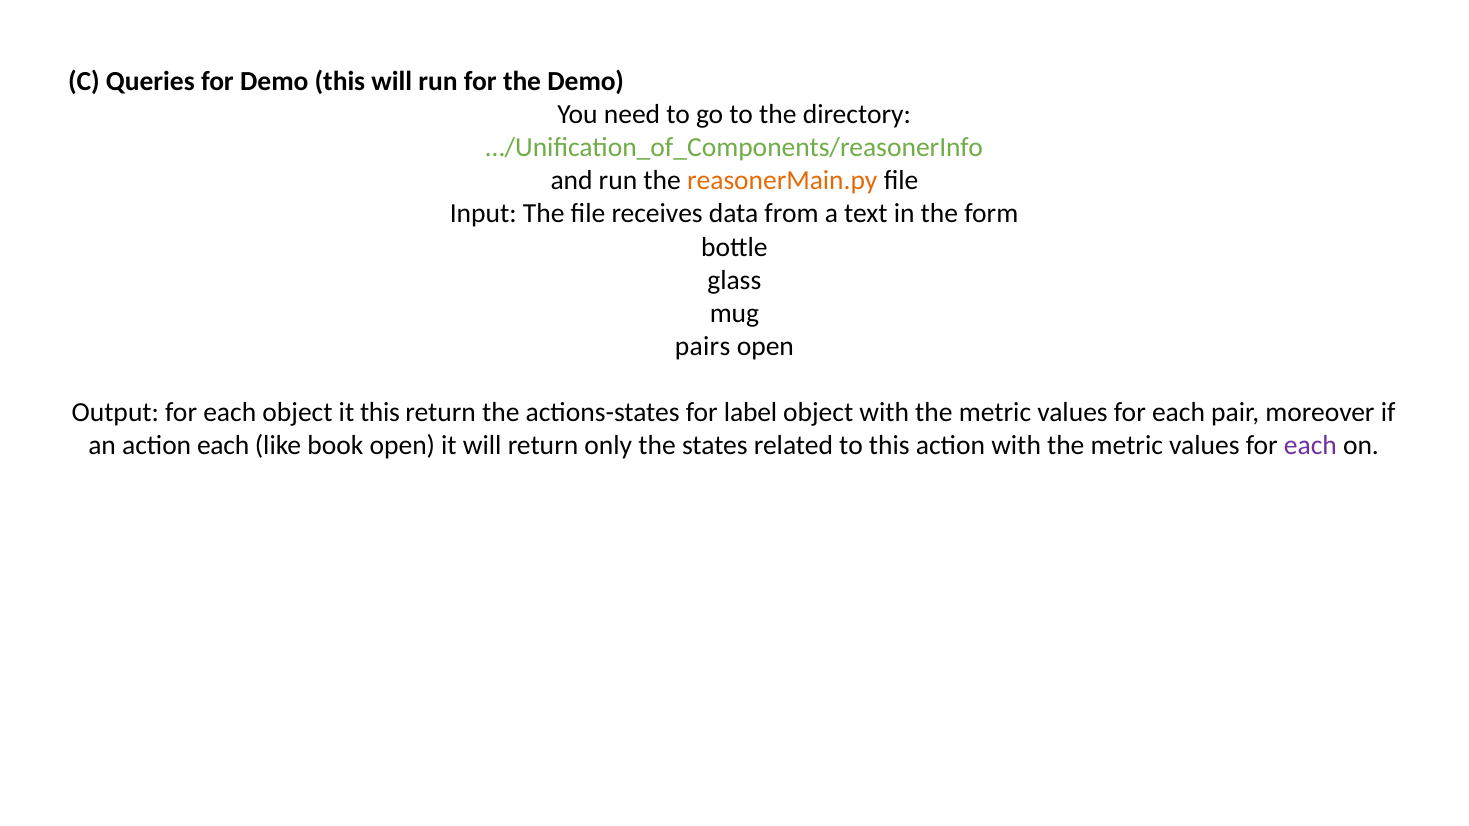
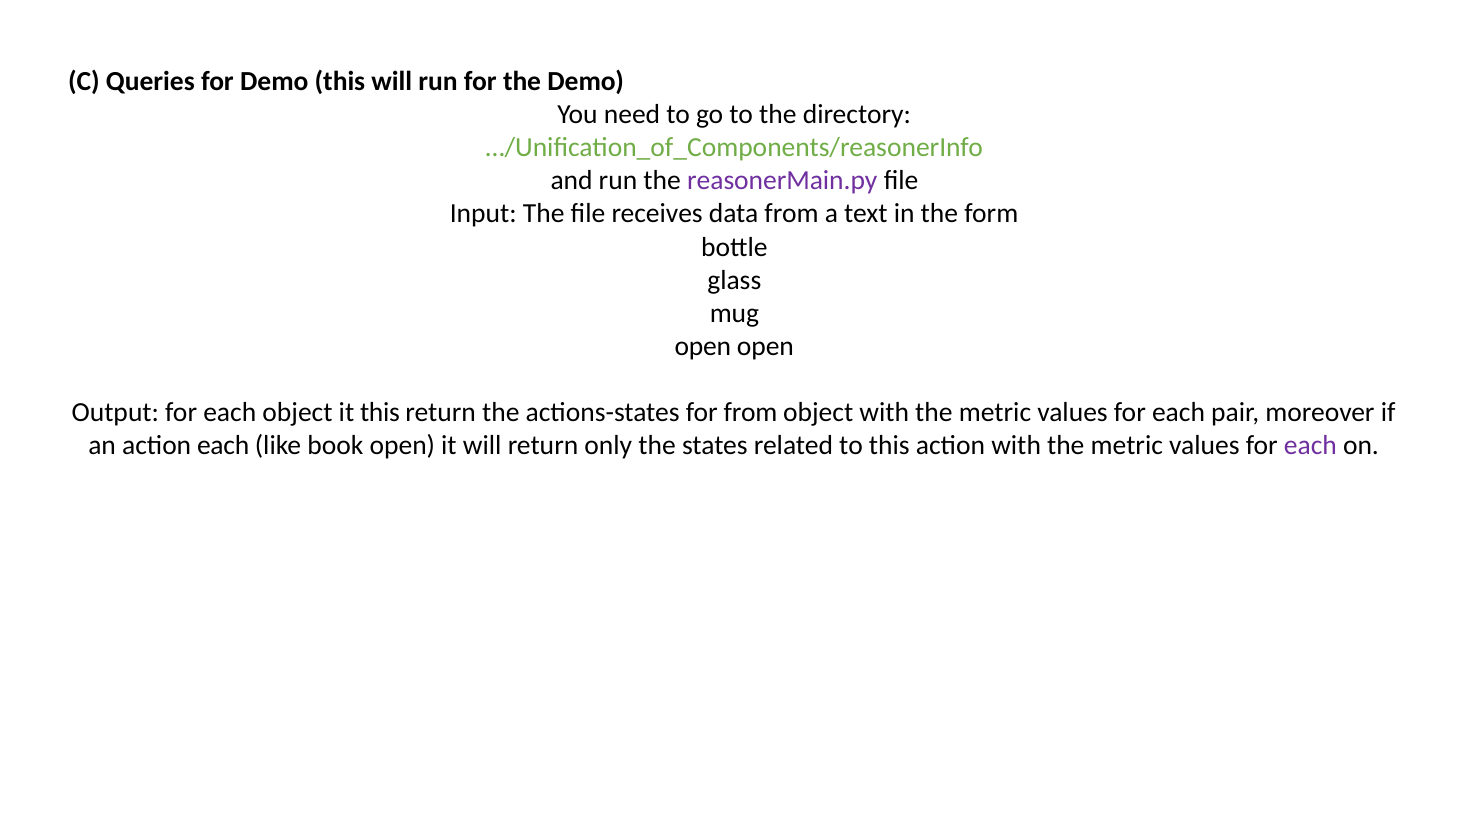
reasonerMain.py colour: orange -> purple
pairs at (703, 346): pairs -> open
for label: label -> from
